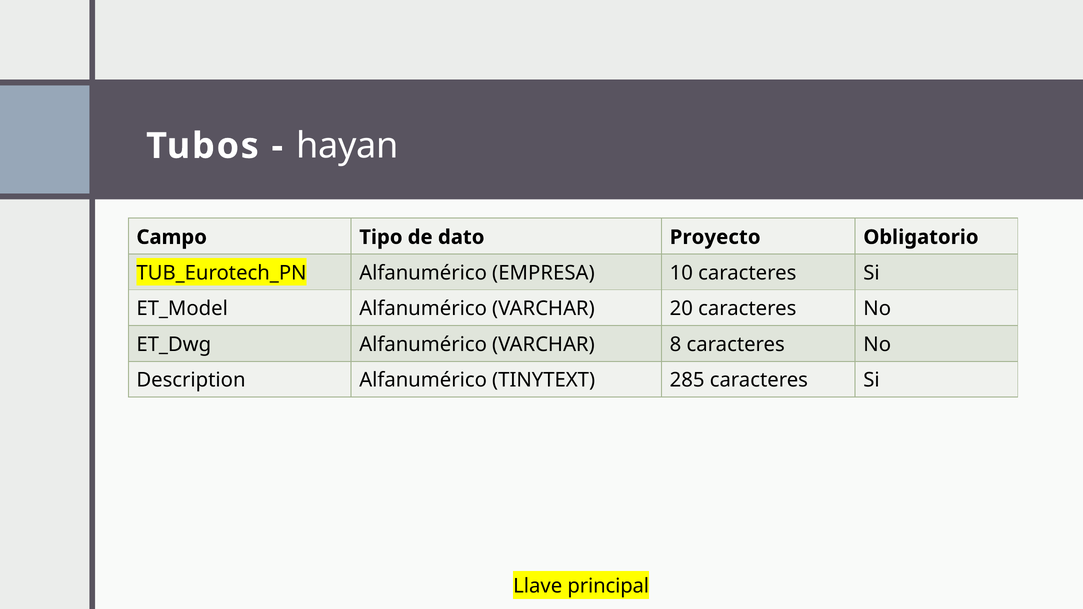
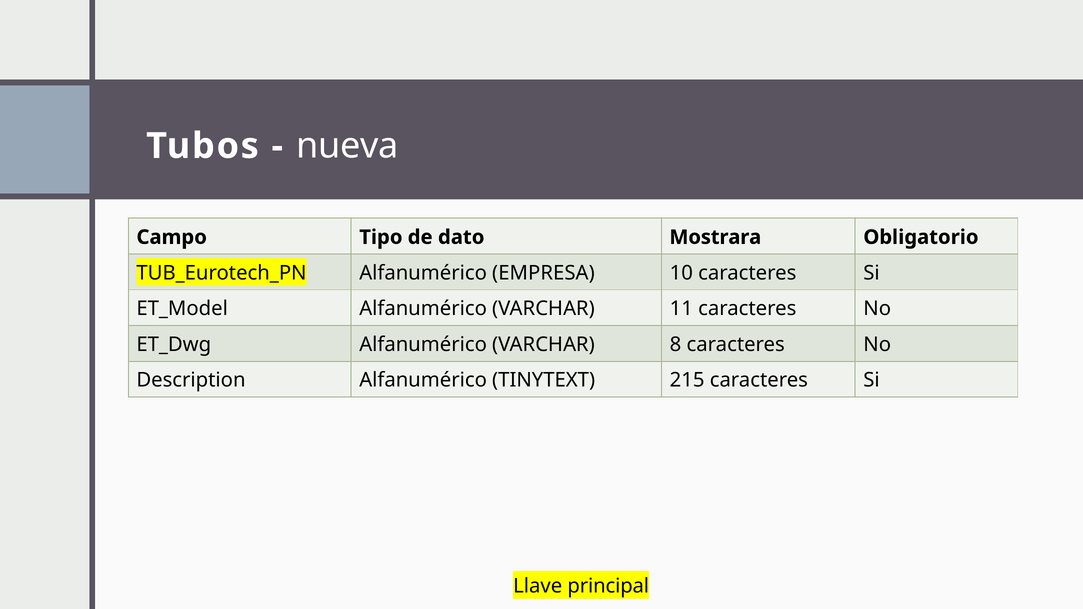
hayan: hayan -> nueva
Proyecto: Proyecto -> Mostrara
20: 20 -> 11
285: 285 -> 215
